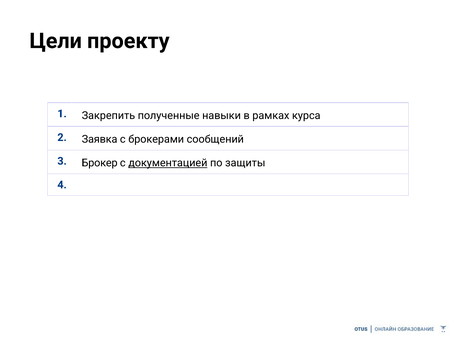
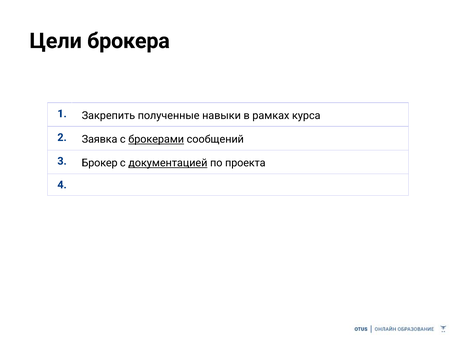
проекту: проекту -> брокера
брокерами underline: none -> present
защиты: защиты -> проекта
